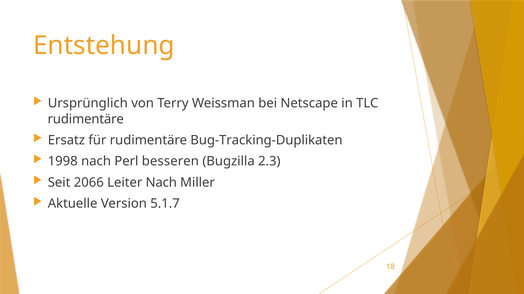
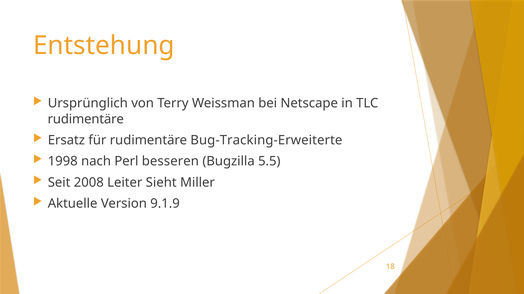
Bug-Tracking-Duplikaten: Bug-Tracking-Duplikaten -> Bug-Tracking-Erweiterte
2.3: 2.3 -> 5.5
2066: 2066 -> 2008
Leiter Nach: Nach -> Sieht
5.1.7: 5.1.7 -> 9.1.9
